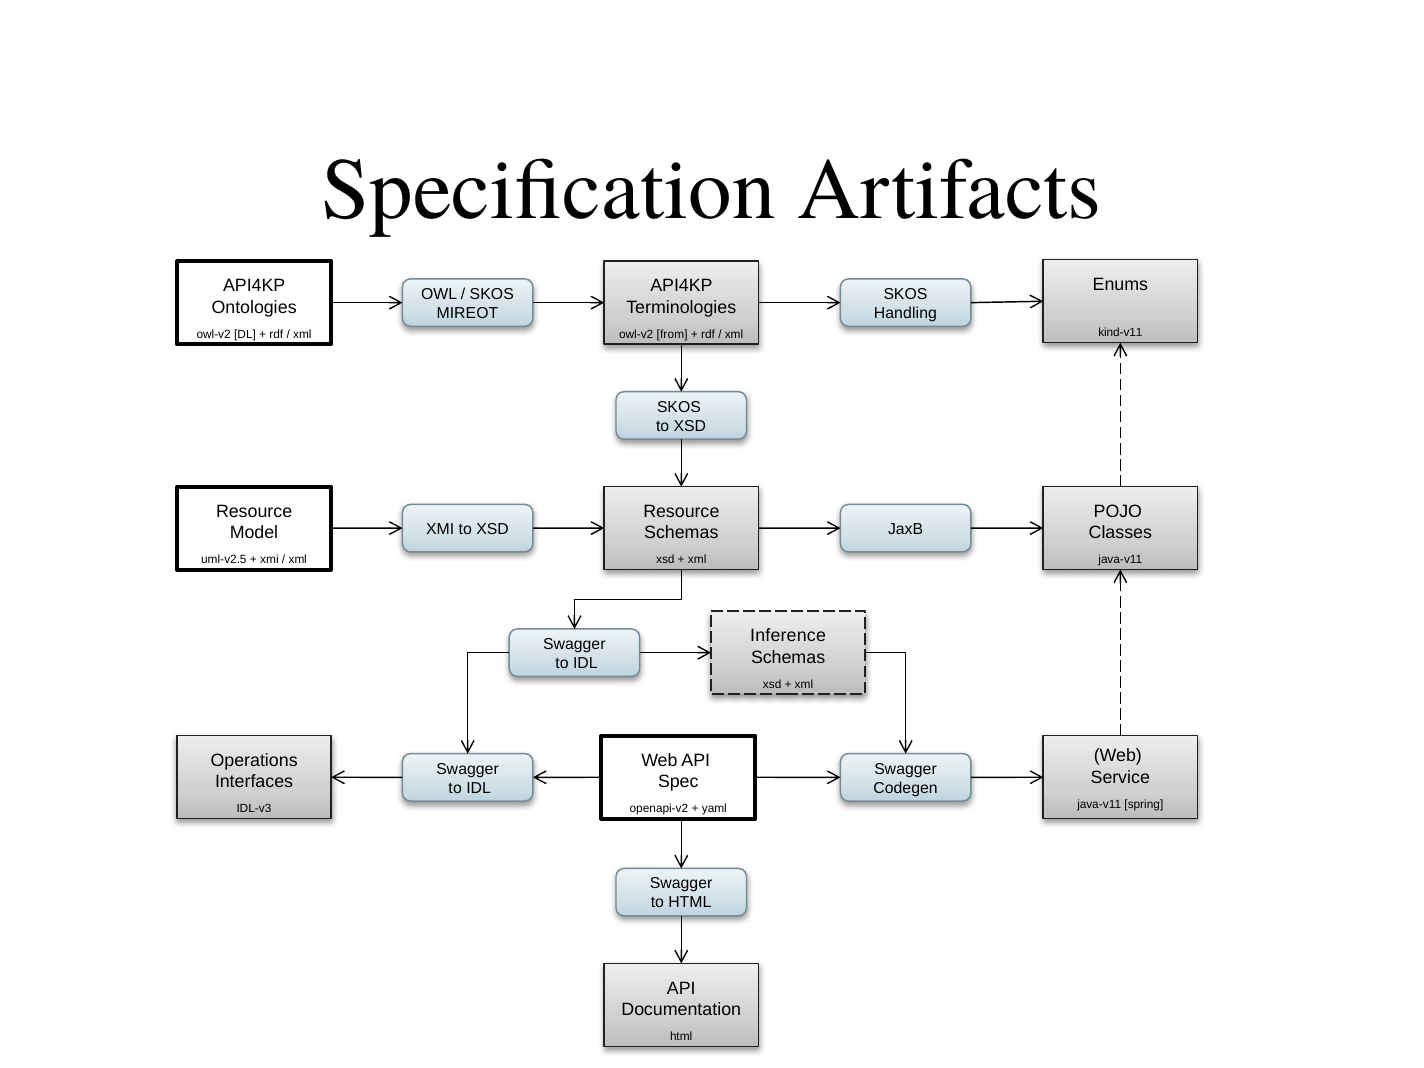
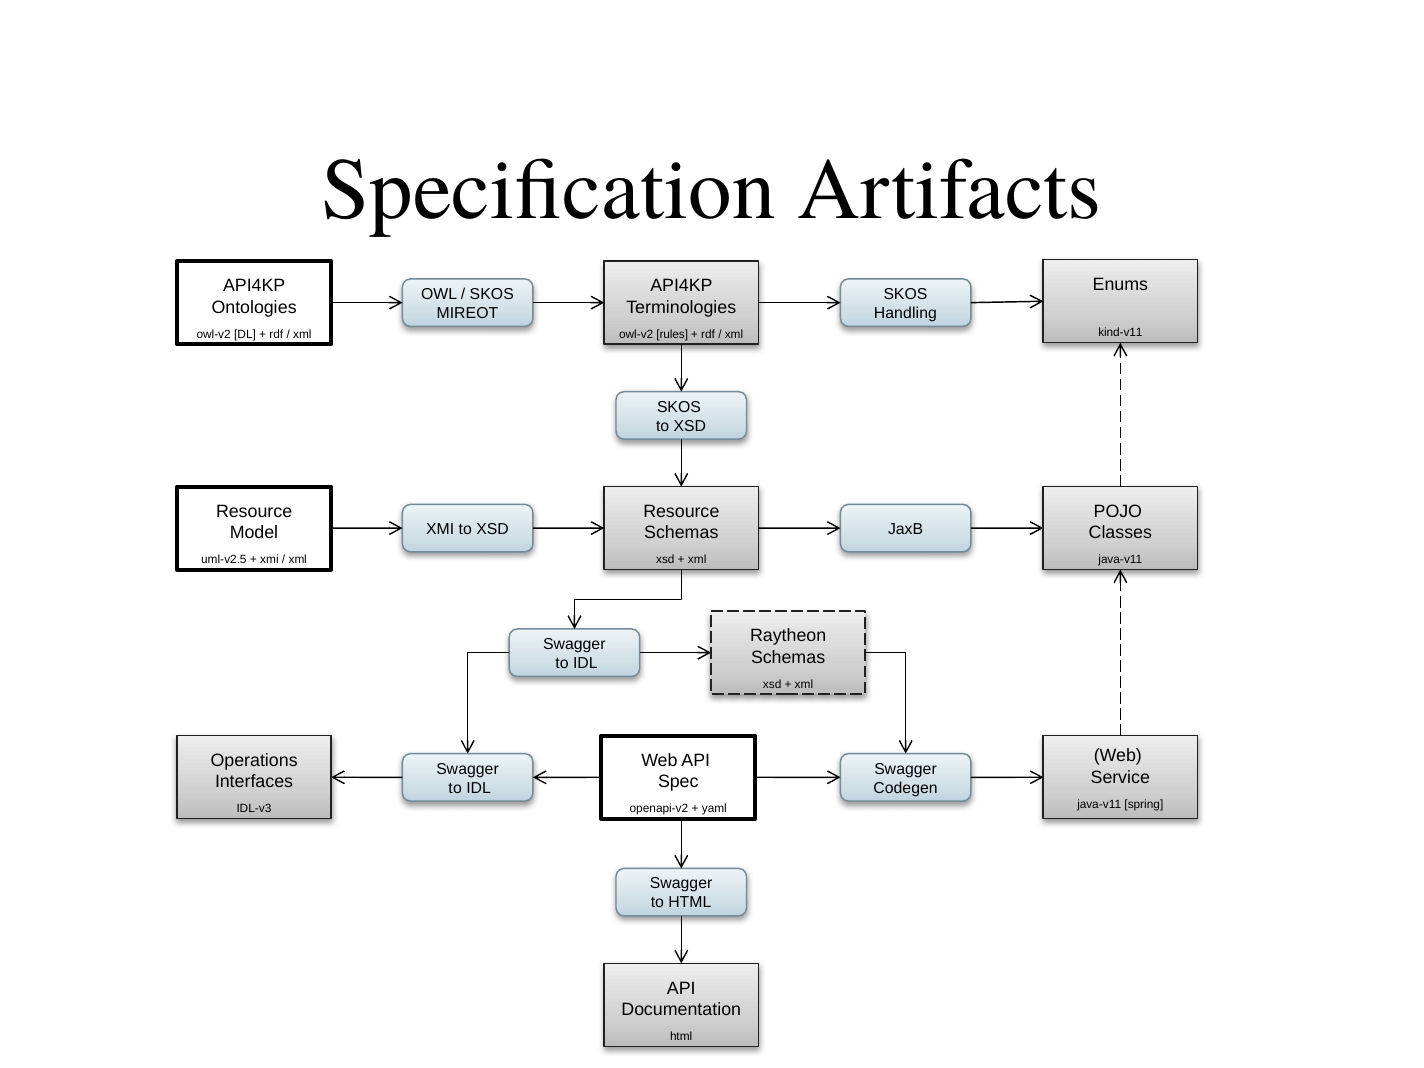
from: from -> rules
Inference: Inference -> Raytheon
